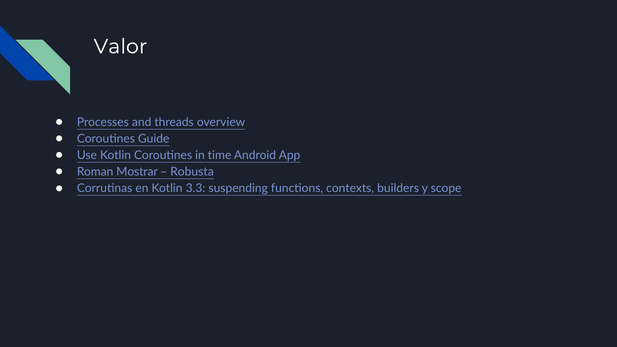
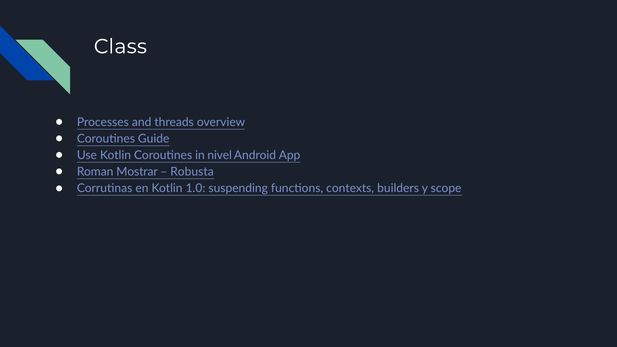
Valor: Valor -> Class
time: time -> nivel
3.3: 3.3 -> 1.0
